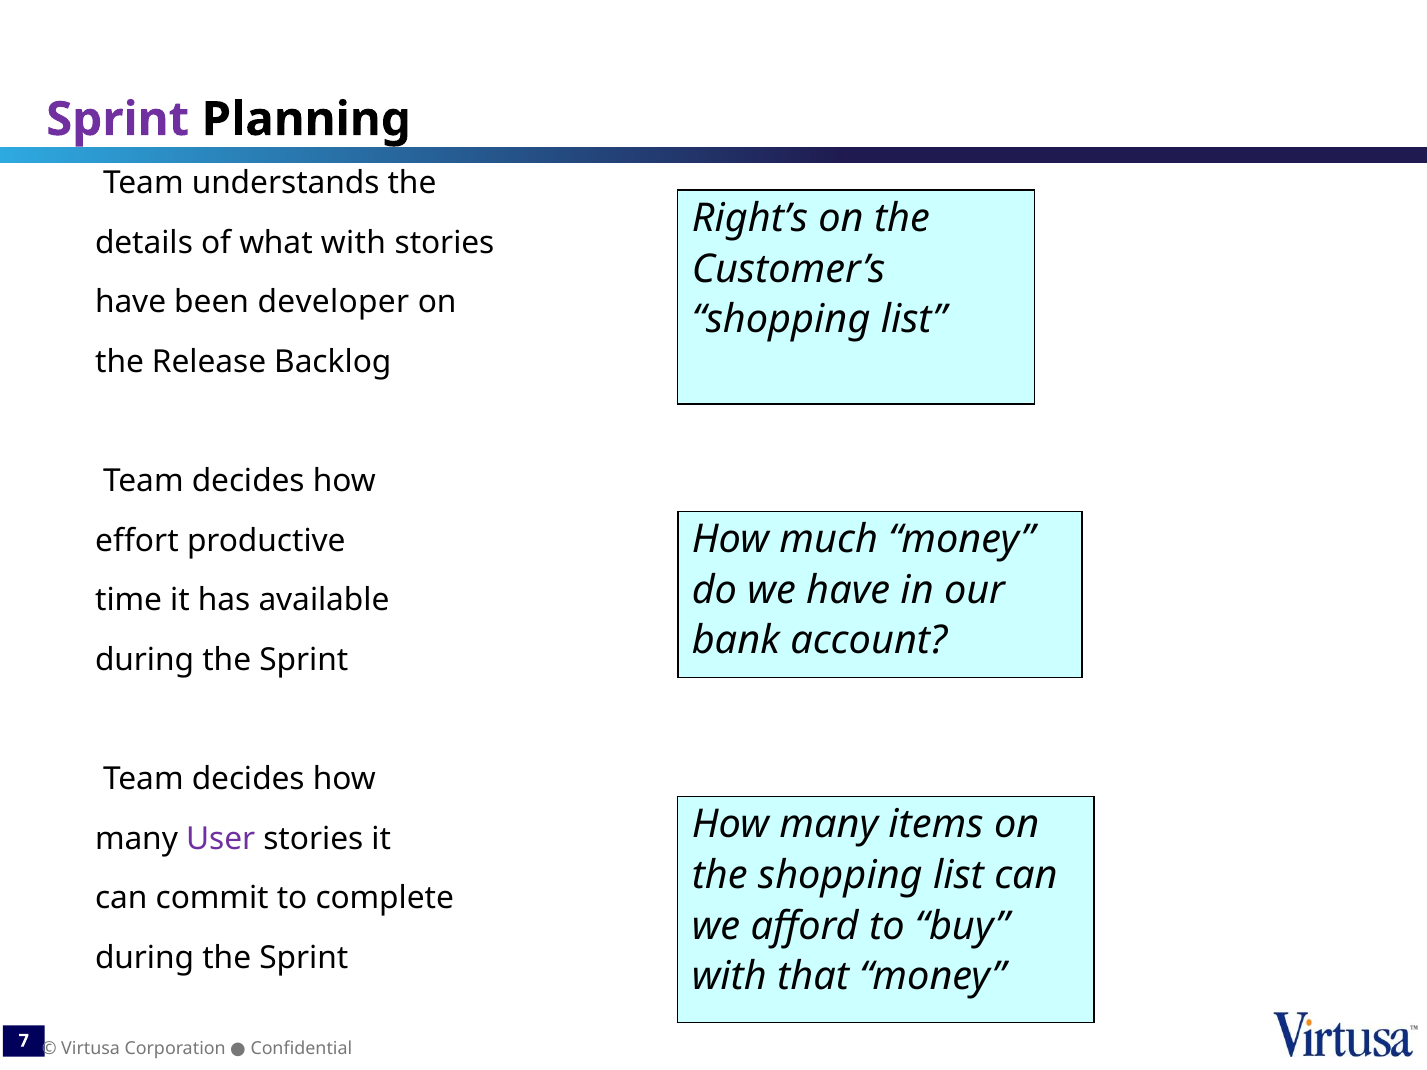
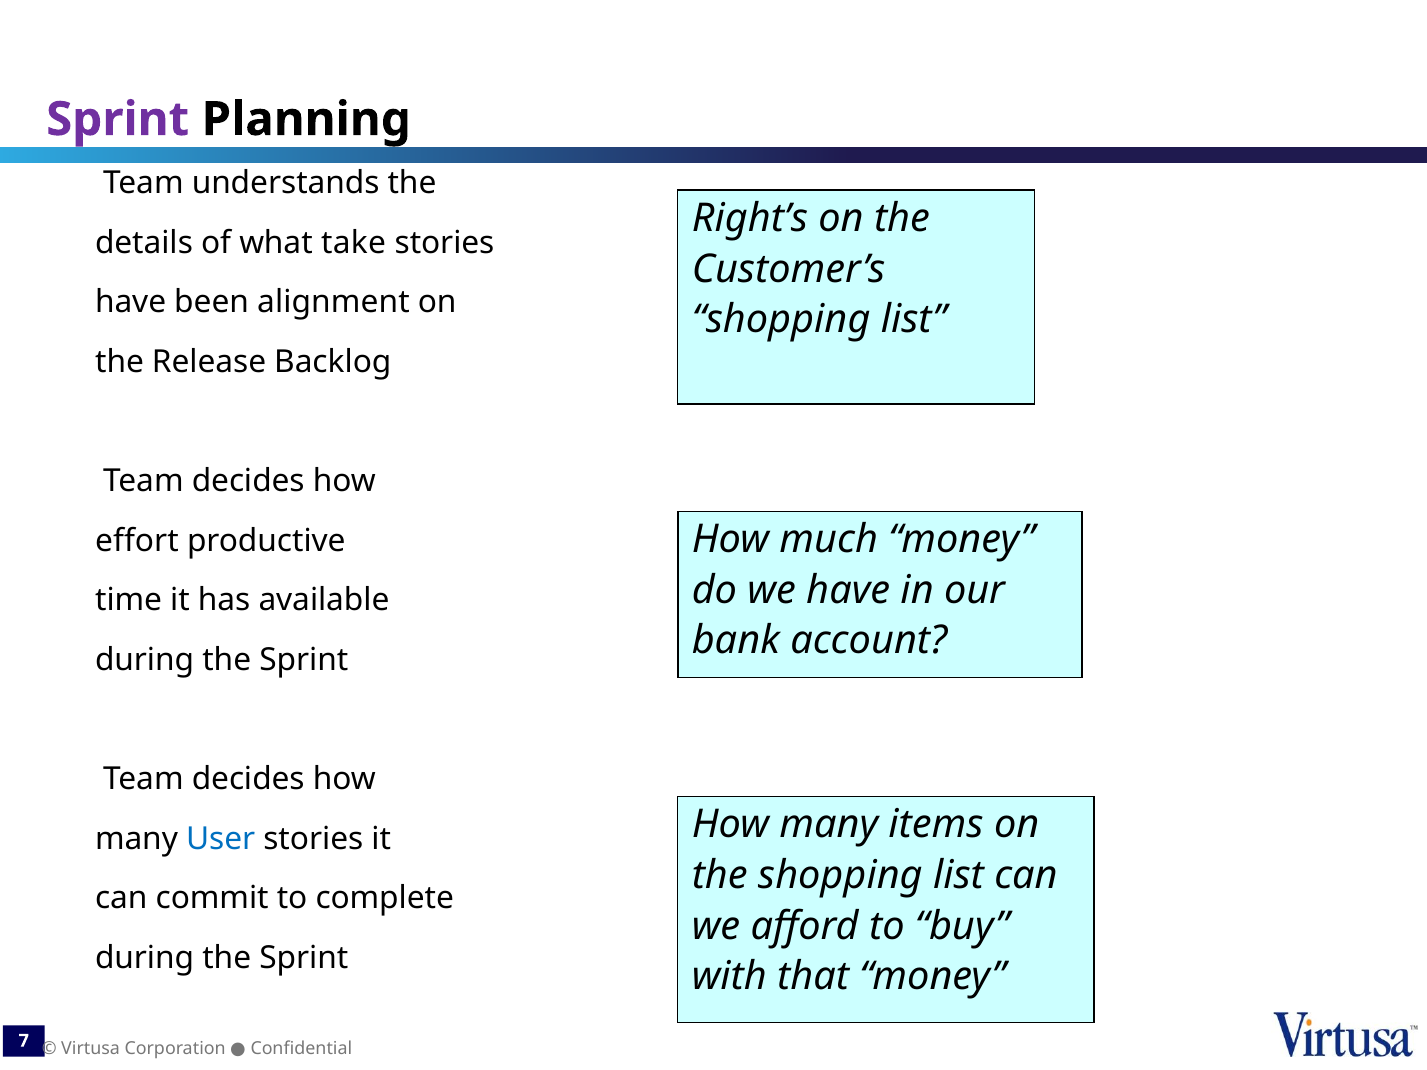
what with: with -> take
developer: developer -> alignment
User colour: purple -> blue
